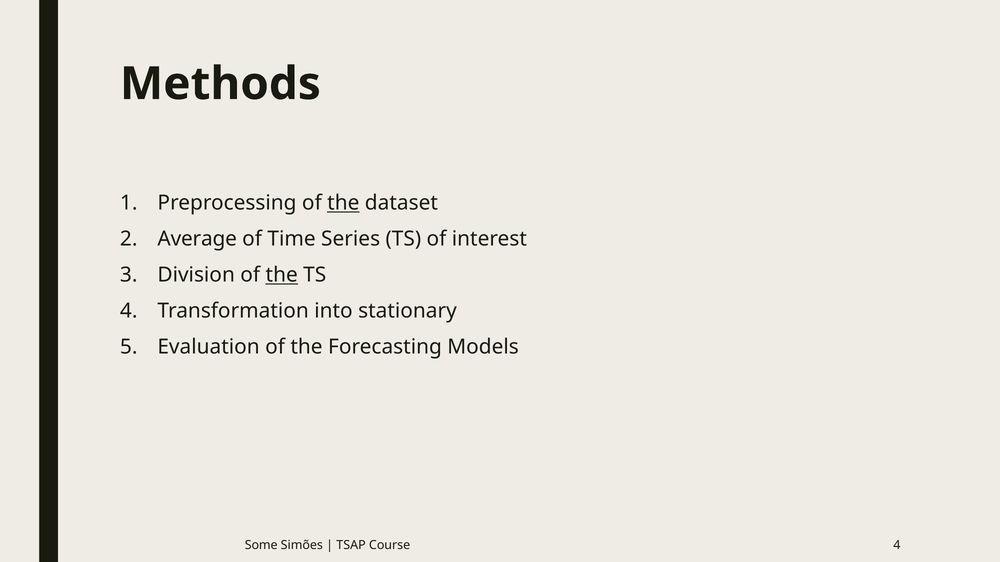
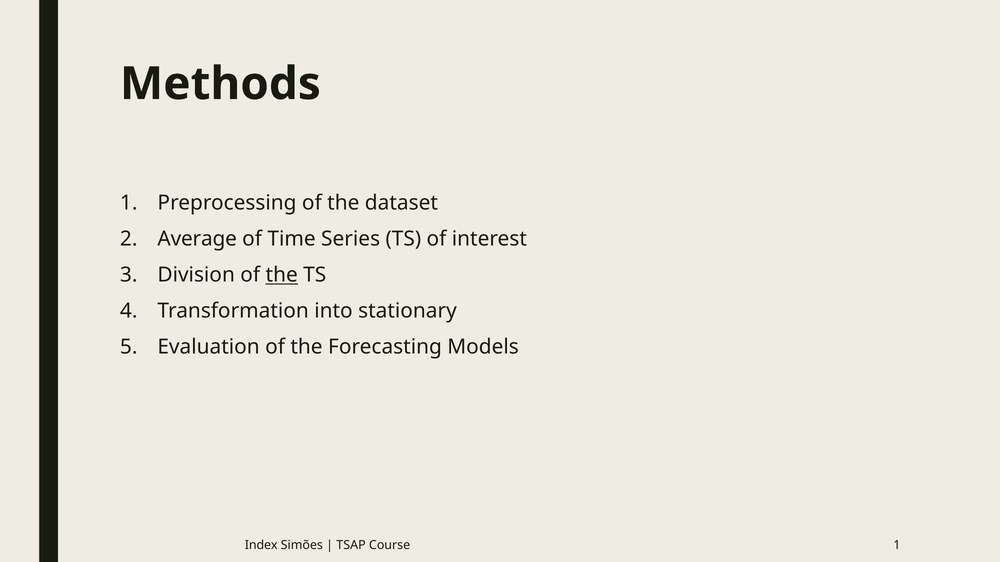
the at (343, 203) underline: present -> none
Some: Some -> Index
Course 4: 4 -> 1
